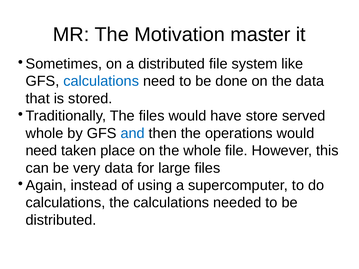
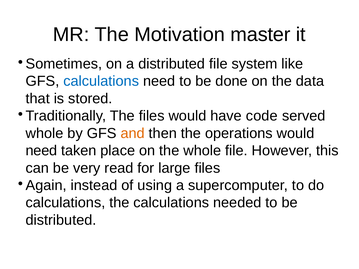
store: store -> code
and colour: blue -> orange
very data: data -> read
